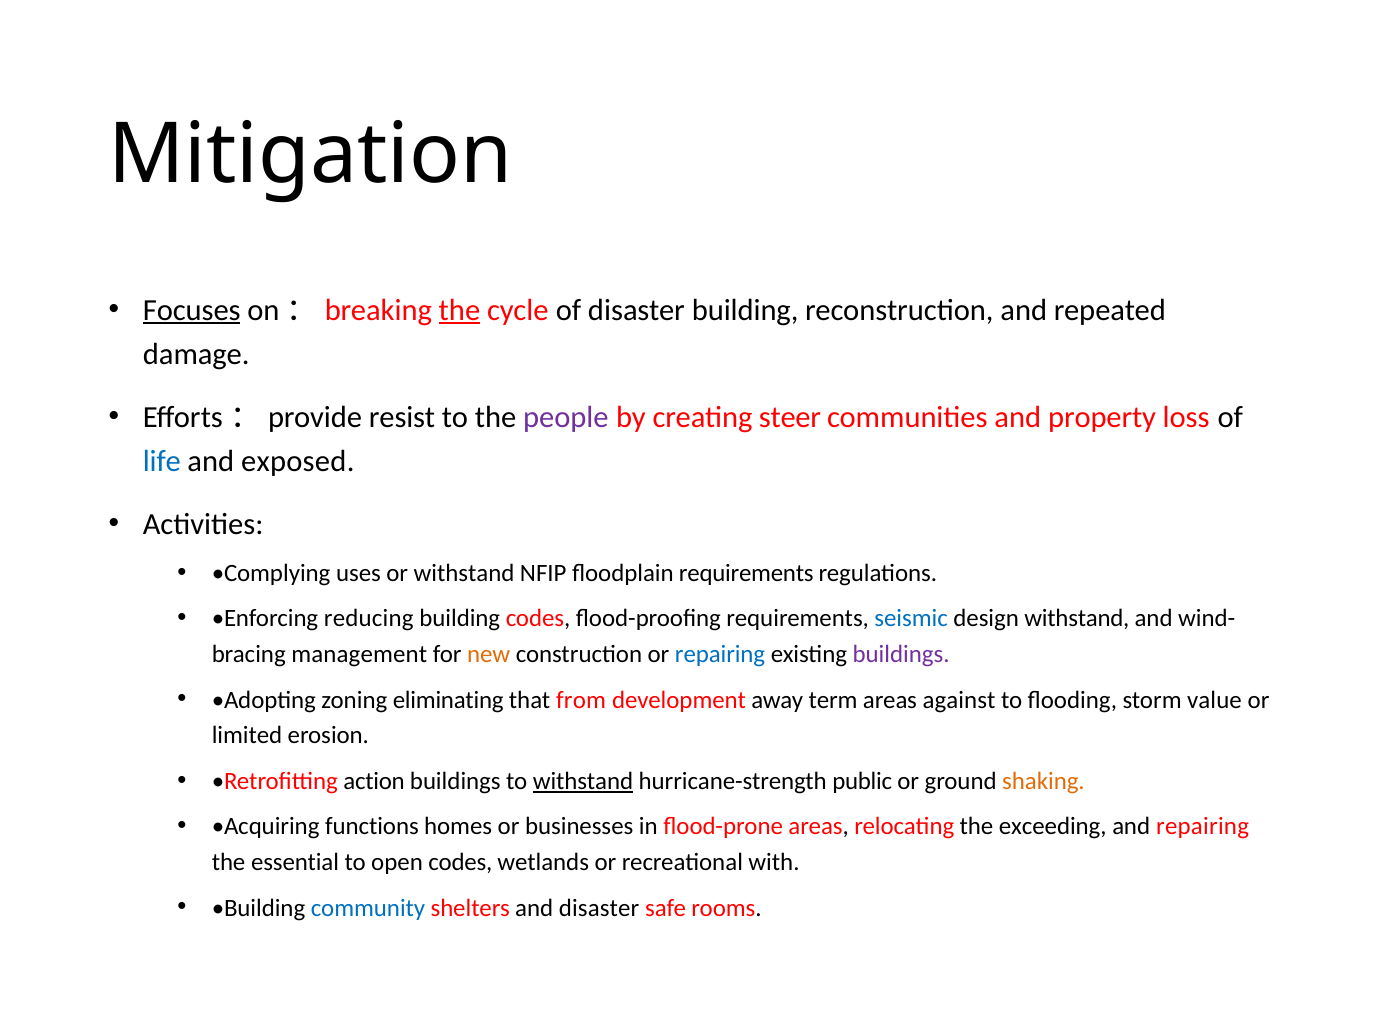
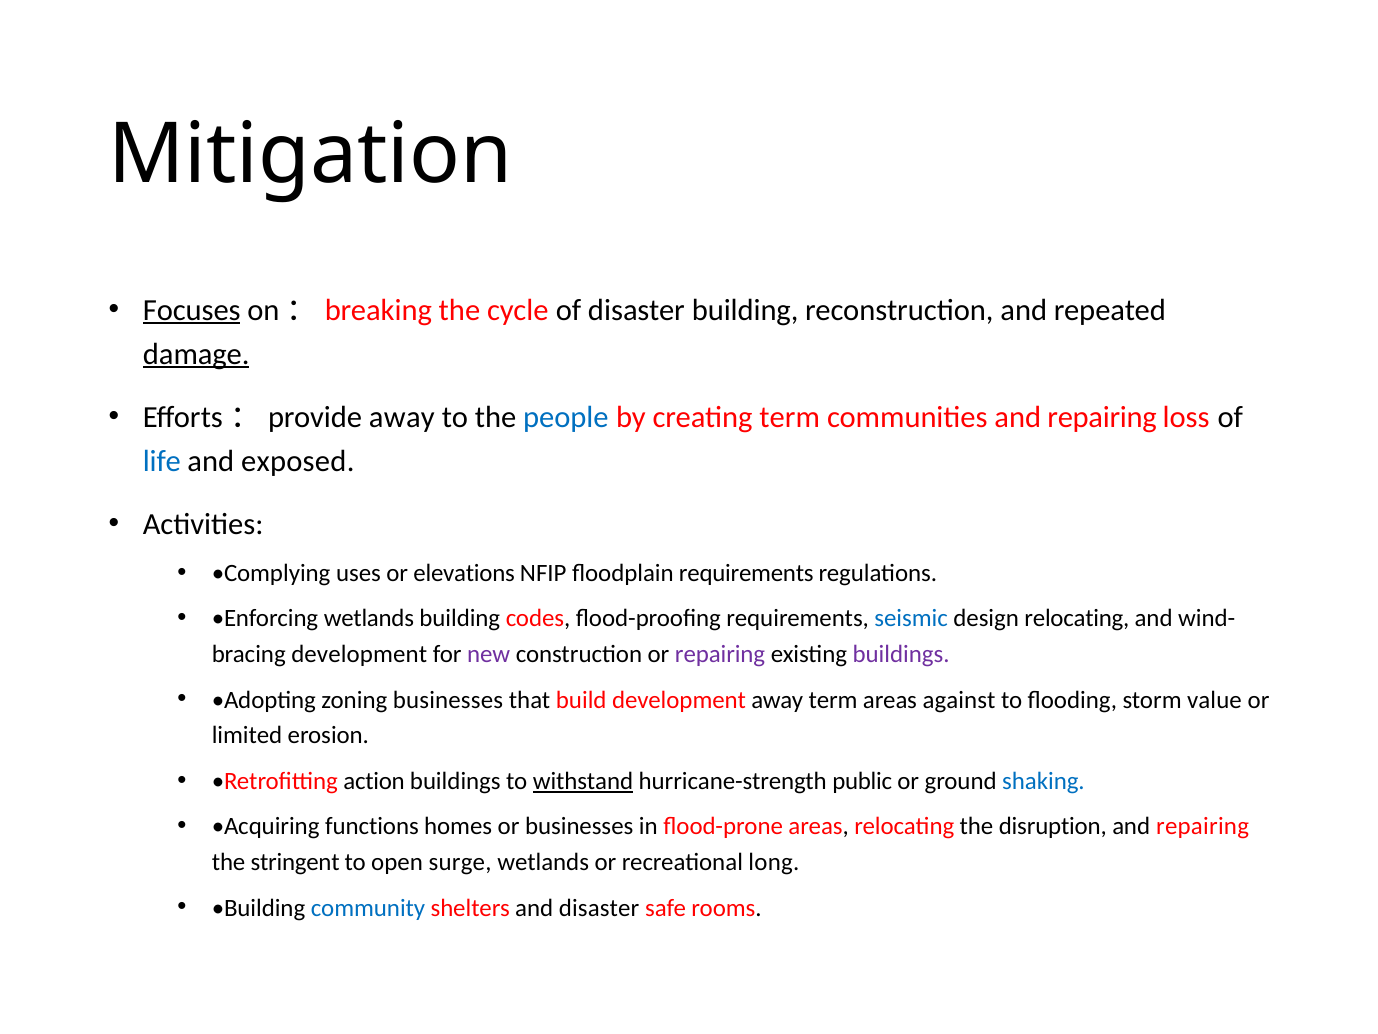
the at (459, 310) underline: present -> none
damage underline: none -> present
Efforts：provide resist: resist -> away
people colour: purple -> blue
creating steer: steer -> term
communities and property: property -> repairing
or withstand: withstand -> elevations
Enforcing reducing: reducing -> wetlands
design withstand: withstand -> relocating
management at (359, 654): management -> development
new colour: orange -> purple
repairing at (720, 654) colour: blue -> purple
zoning eliminating: eliminating -> businesses
from: from -> build
shaking colour: orange -> blue
exceeding: exceeding -> disruption
essential: essential -> stringent
open codes: codes -> surge
with: with -> long
